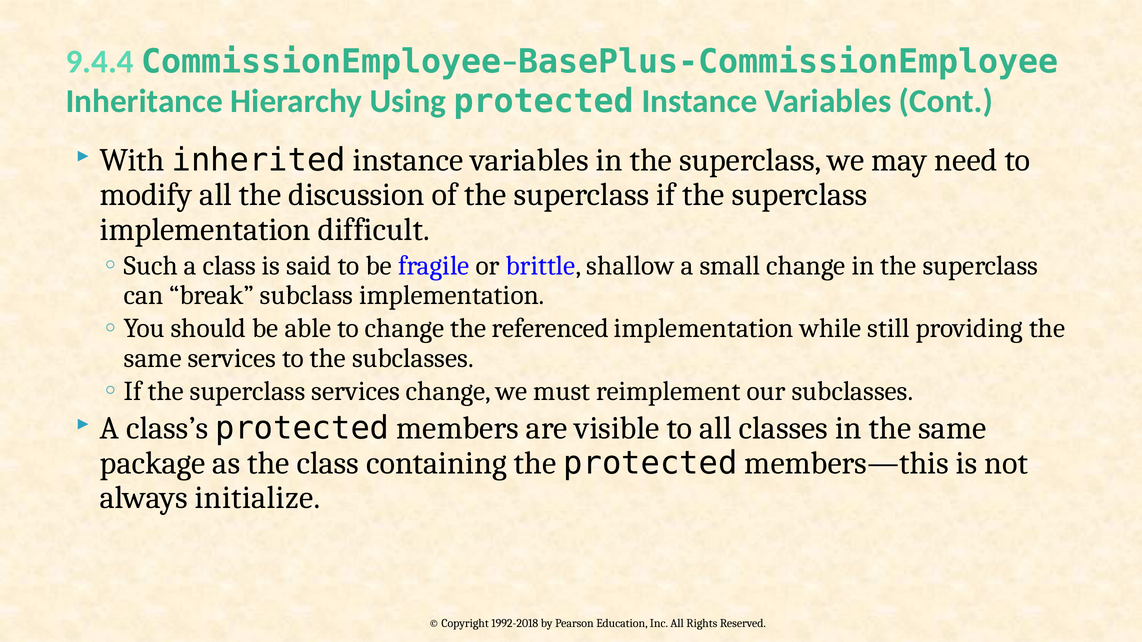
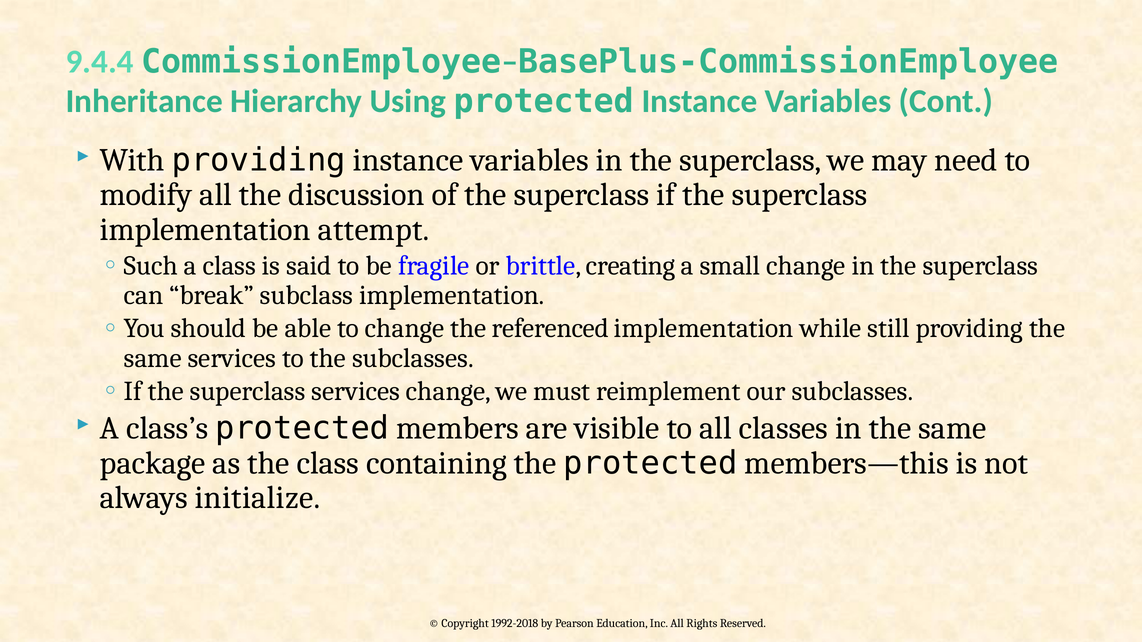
With inherited: inherited -> providing
difficult: difficult -> attempt
shallow: shallow -> creating
